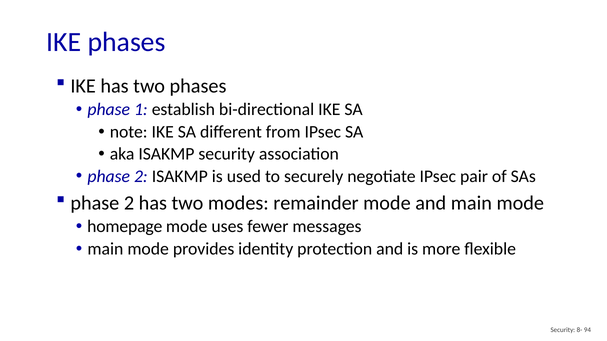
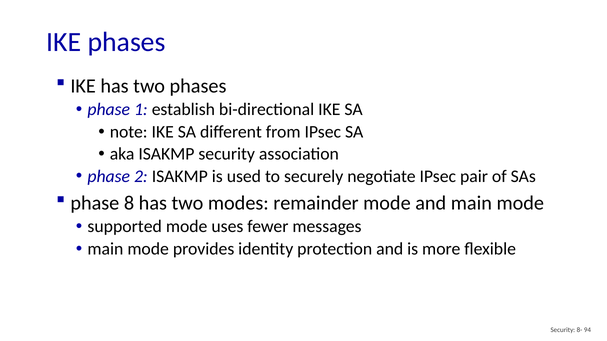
2 at (129, 203): 2 -> 8
homepage: homepage -> supported
